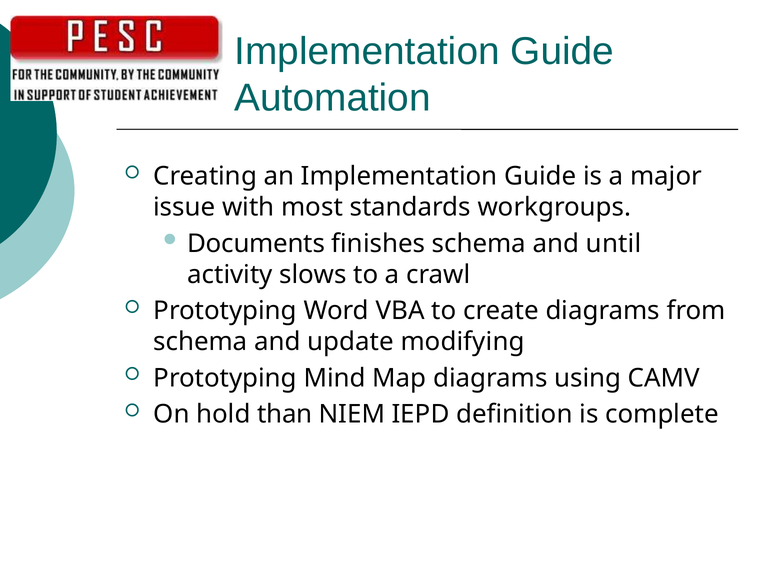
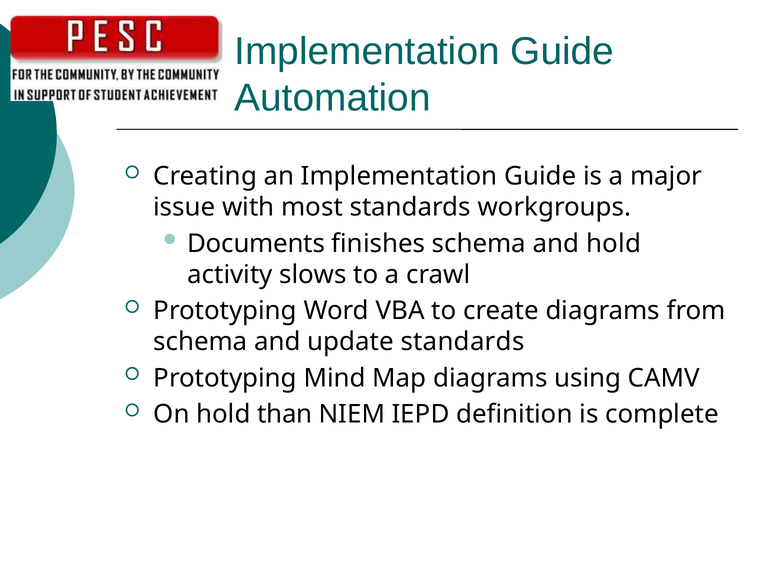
and until: until -> hold
update modifying: modifying -> standards
